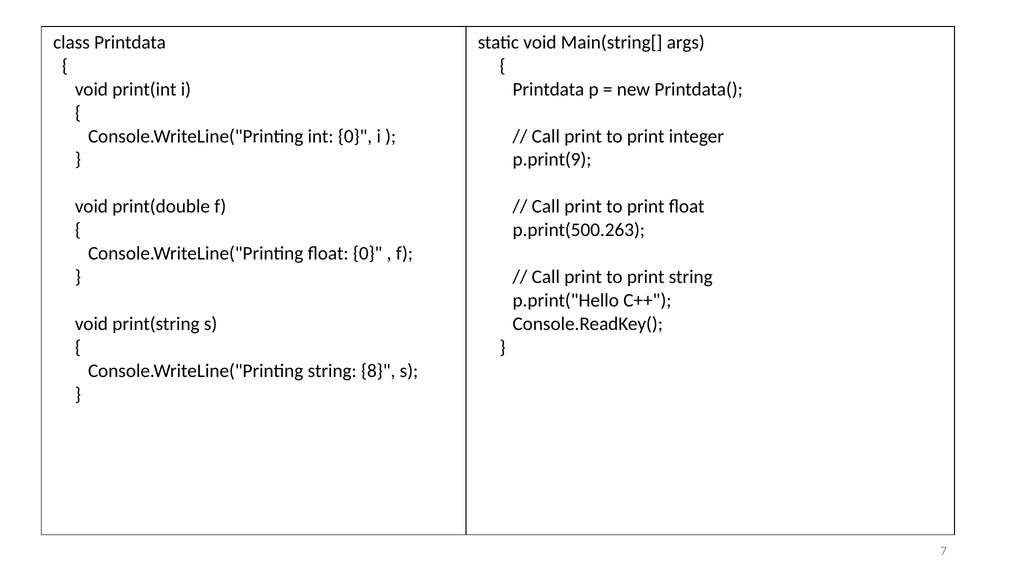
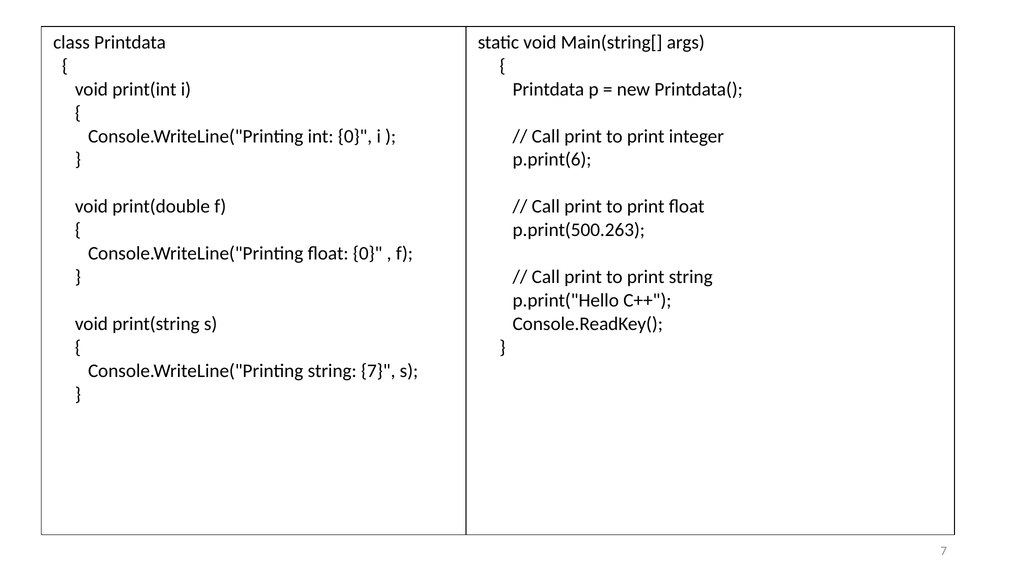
p.print(9: p.print(9 -> p.print(6
string 8: 8 -> 7
